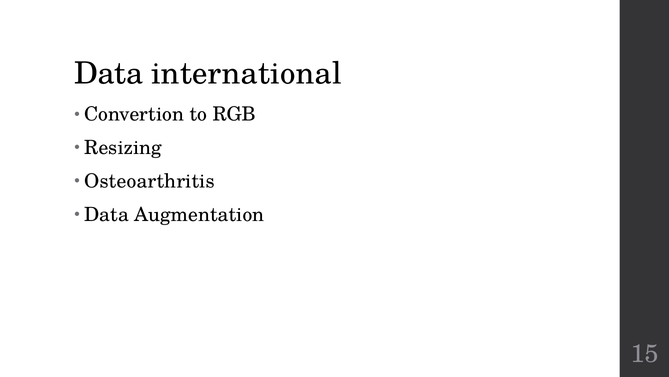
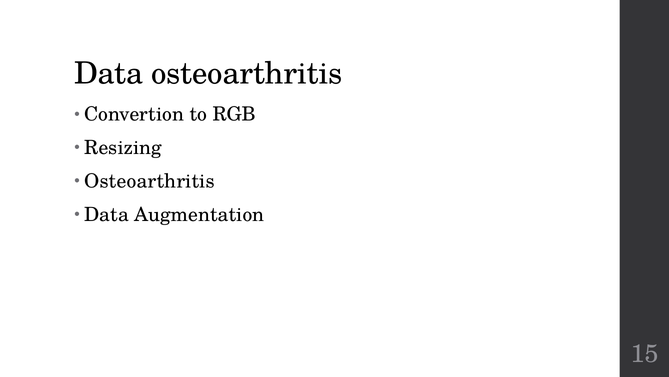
Data international: international -> osteoarthritis
